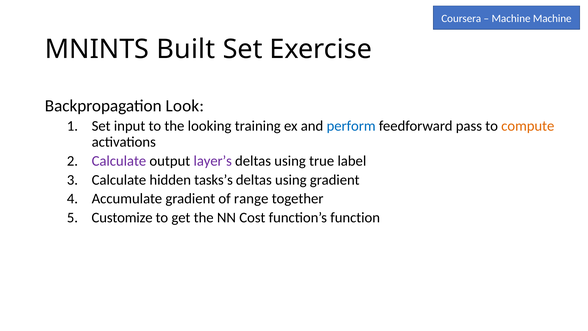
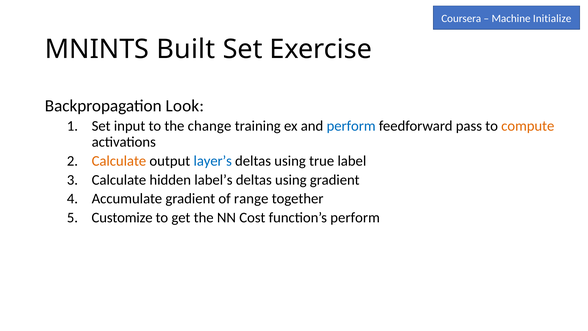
Machine Machine: Machine -> Initialize
looking: looking -> change
Calculate at (119, 161) colour: purple -> orange
layer’s colour: purple -> blue
tasks’s: tasks’s -> label’s
function’s function: function -> perform
